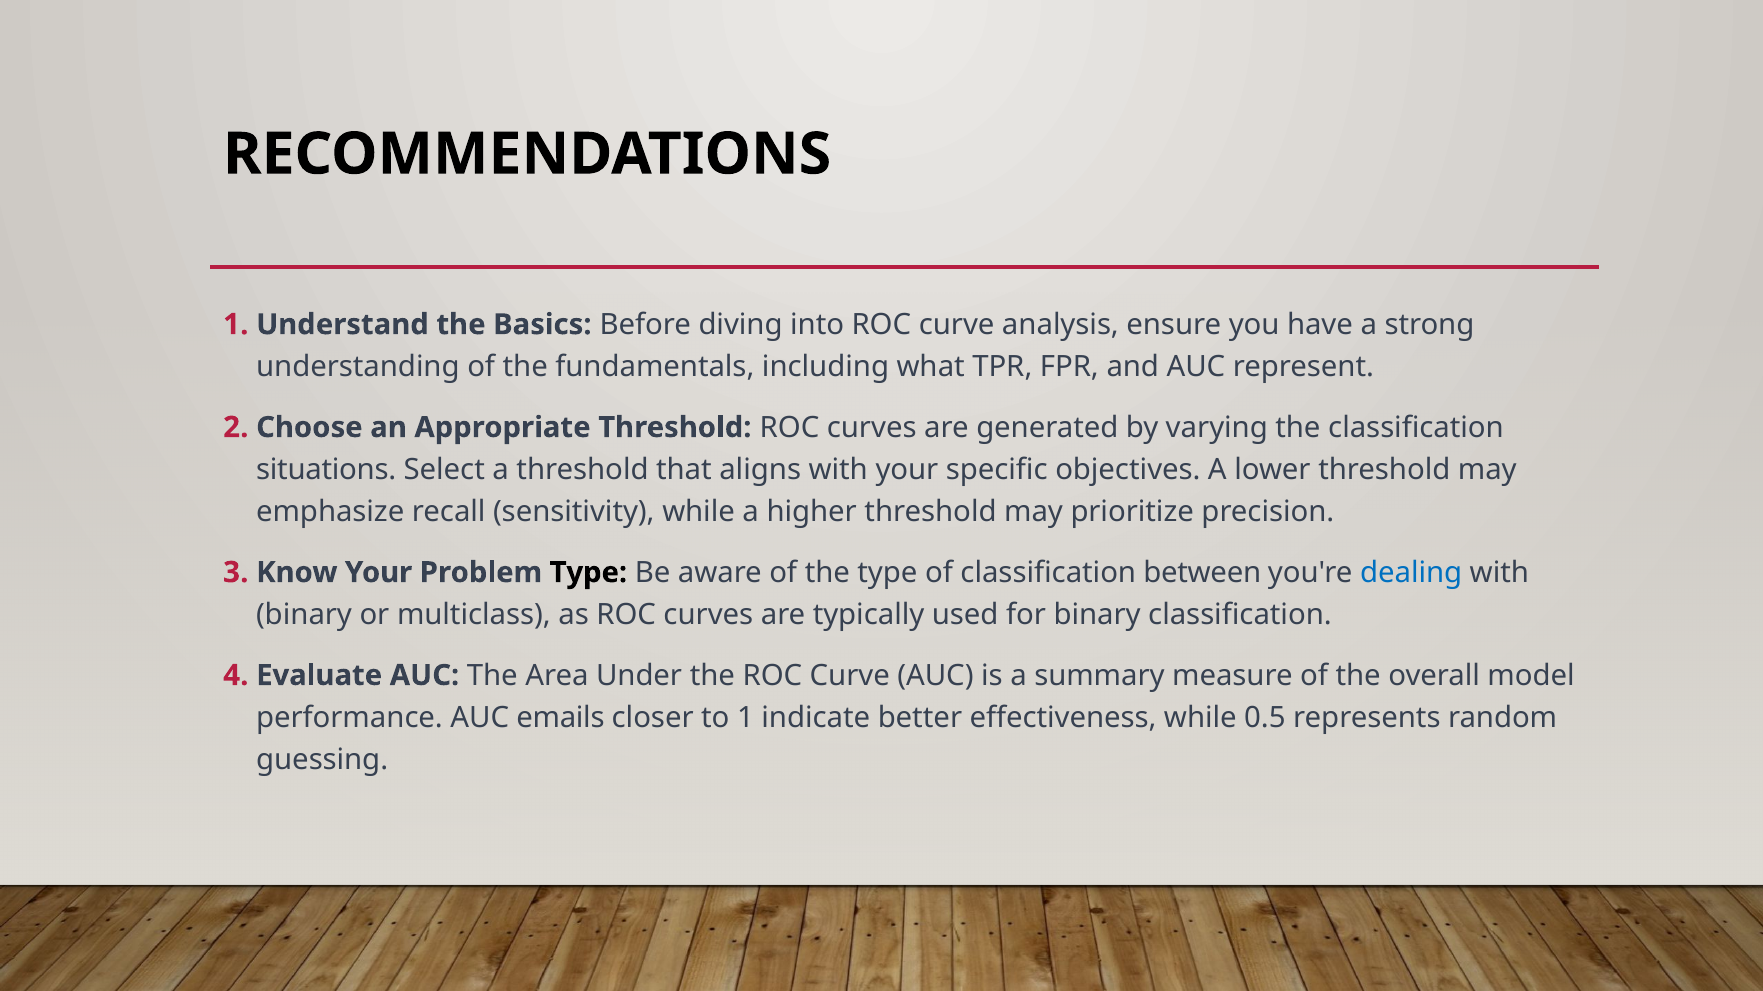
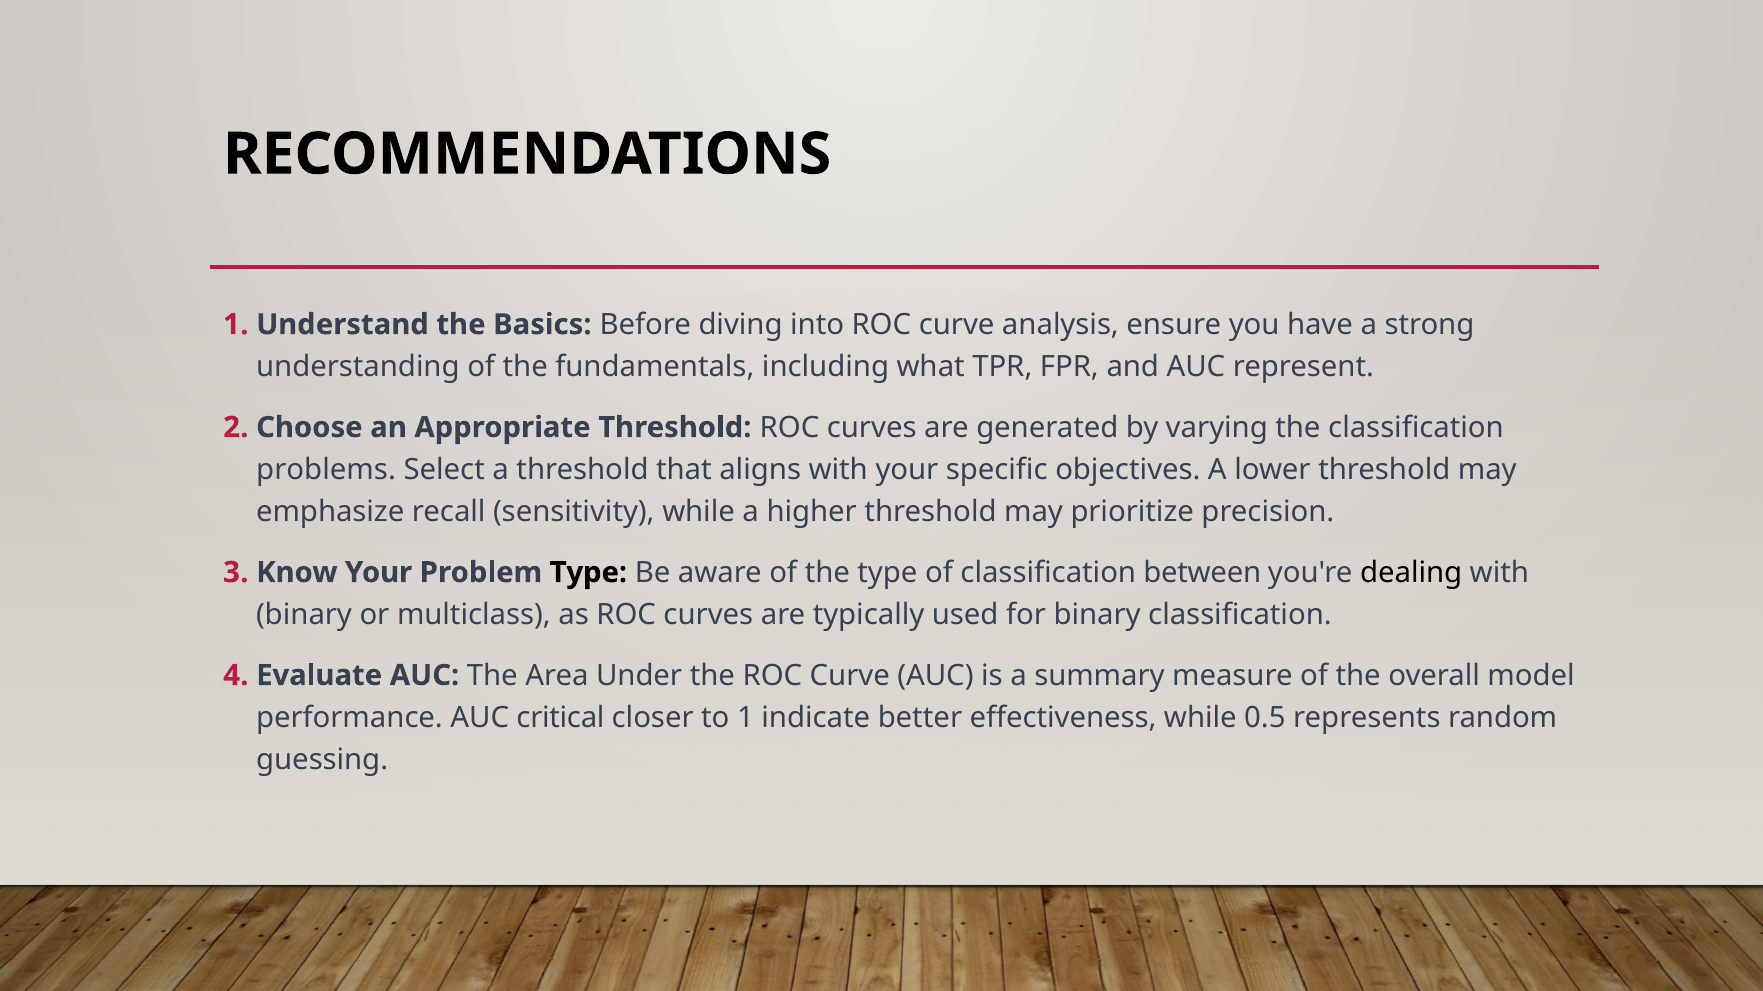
situations: situations -> problems
dealing colour: blue -> black
emails: emails -> critical
